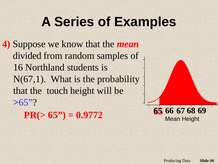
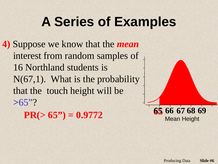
divided: divided -> interest
